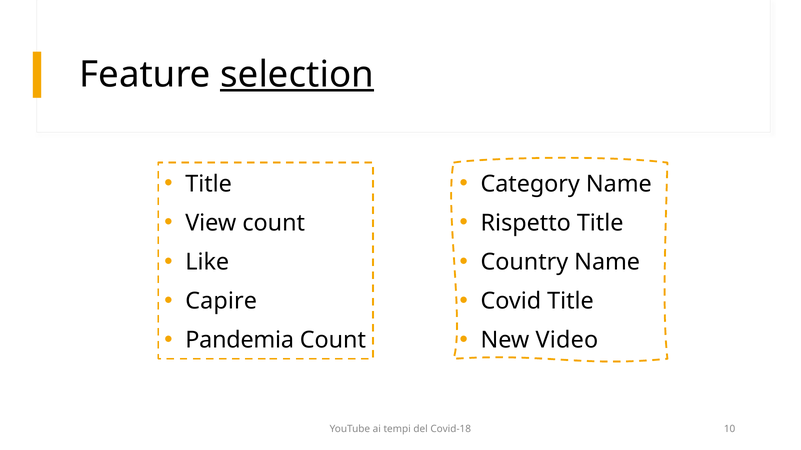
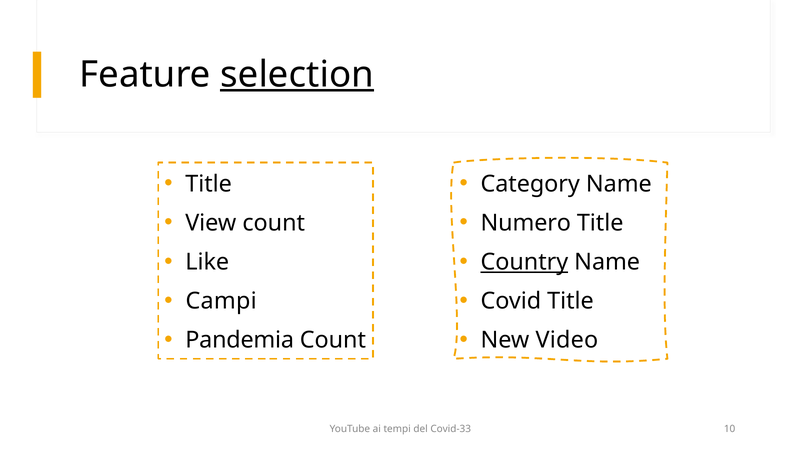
Rispetto: Rispetto -> Numero
Country underline: none -> present
Capire: Capire -> Campi
Covid-18: Covid-18 -> Covid-33
